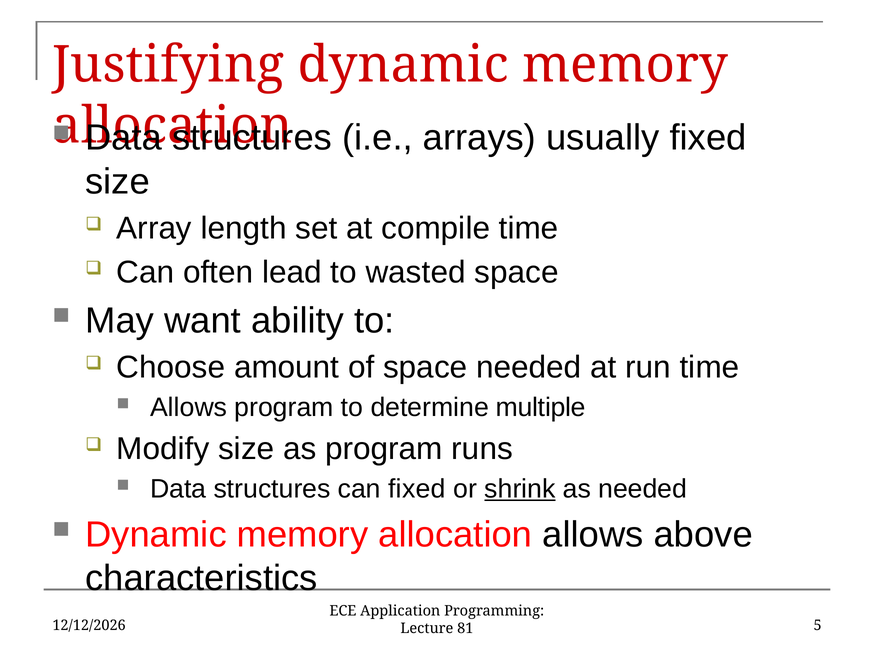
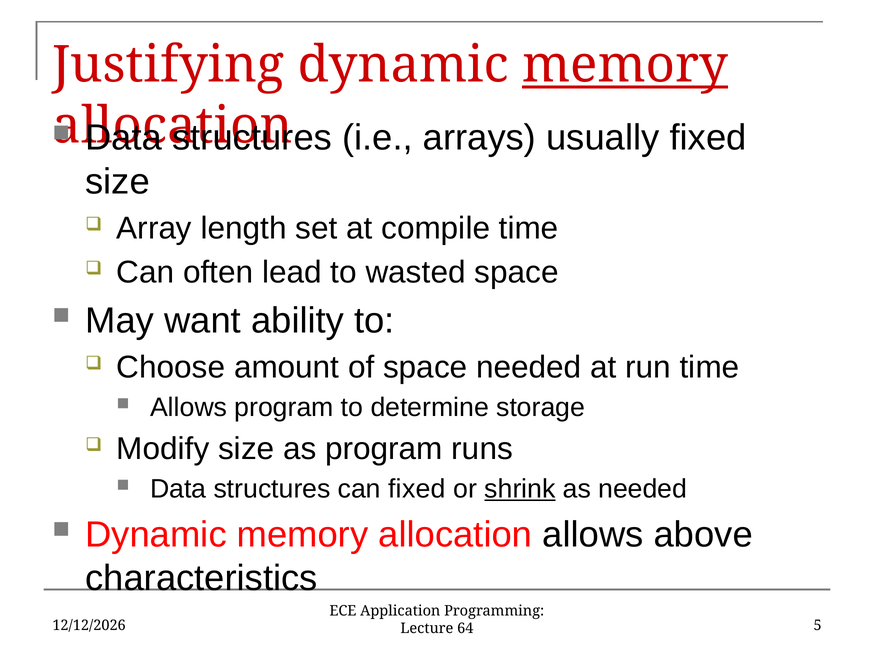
memory at (625, 65) underline: none -> present
multiple: multiple -> storage
81: 81 -> 64
